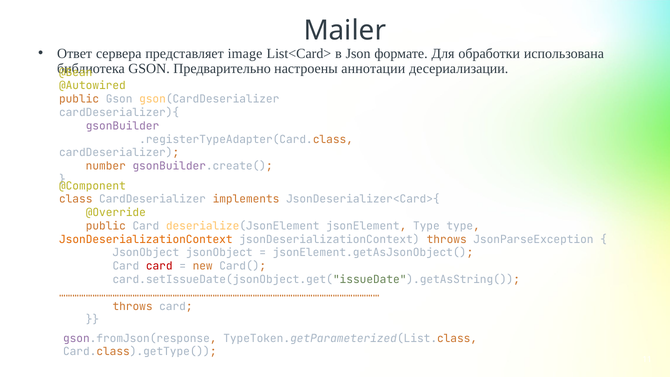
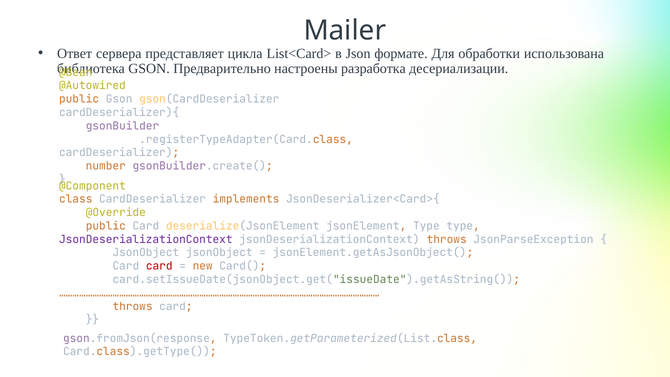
image: image -> цикла
аннотации: аннотации -> разработка
JsonDeserializationContext at (146, 239) colour: orange -> purple
